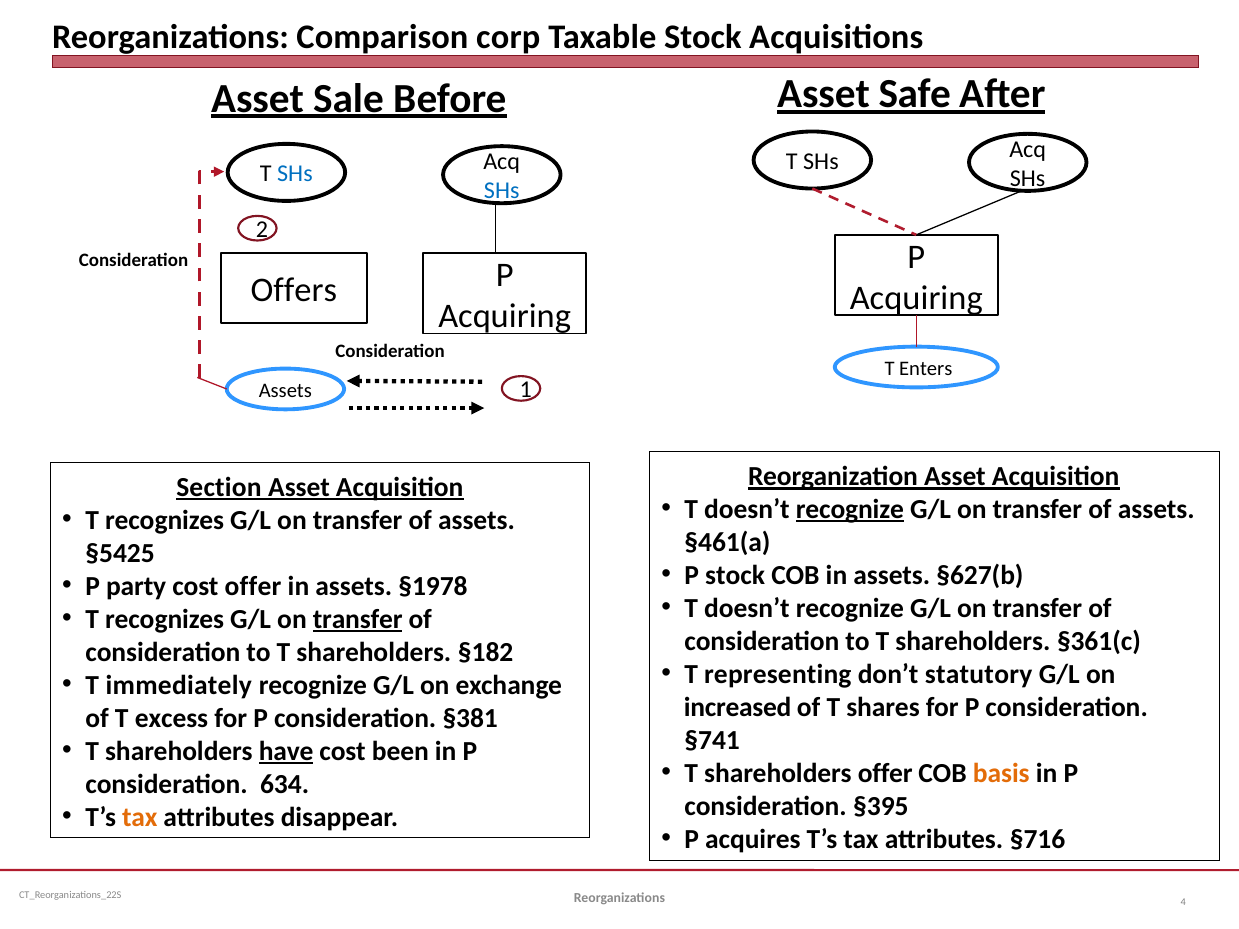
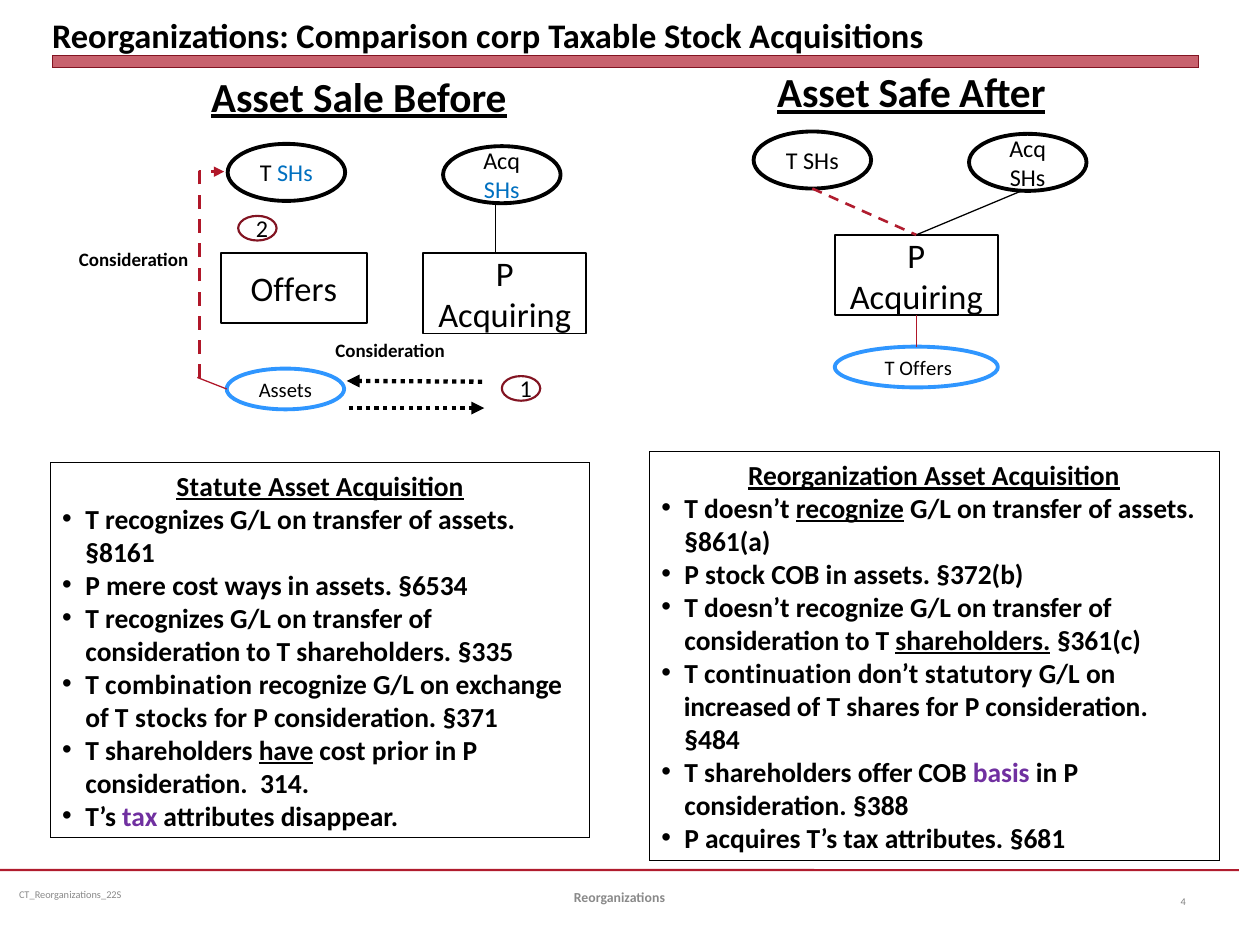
T Enters: Enters -> Offers
Section: Section -> Statute
§461(a: §461(a -> §861(a
§5425: §5425 -> §8161
§627(b: §627(b -> §372(b
party: party -> mere
cost offer: offer -> ways
§1978: §1978 -> §6534
transfer at (358, 619) underline: present -> none
shareholders at (973, 642) underline: none -> present
§182: §182 -> §335
representing: representing -> continuation
immediately: immediately -> combination
excess: excess -> stocks
§381: §381 -> §371
§741: §741 -> §484
been: been -> prior
basis colour: orange -> purple
634: 634 -> 314
§395: §395 -> §388
tax at (140, 817) colour: orange -> purple
§716: §716 -> §681
